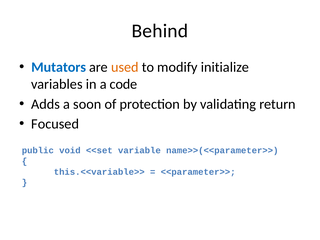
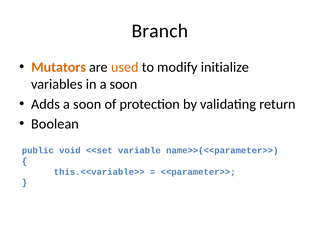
Behind: Behind -> Branch
Mutators colour: blue -> orange
in a code: code -> soon
Focused: Focused -> Boolean
